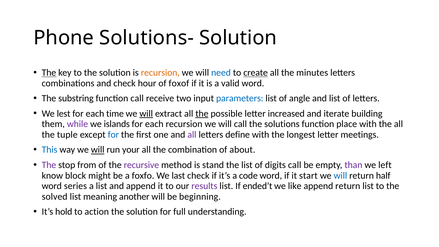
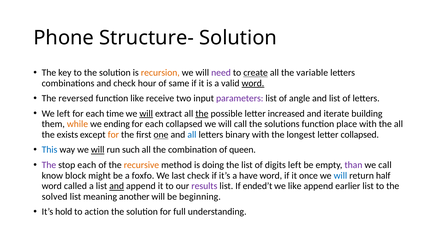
Solutions-: Solutions- -> Structure-
The at (49, 73) underline: present -> none
need colour: blue -> purple
minutes: minutes -> variable
foxof: foxof -> same
word at (253, 83) underline: none -> present
substring: substring -> reversed
function call: call -> like
parameters colour: blue -> purple
We lest: lest -> left
while colour: purple -> orange
islands: islands -> ending
each recursion: recursion -> collapsed
tuple: tuple -> exists
for at (113, 135) colour: blue -> orange
one underline: none -> present
all at (192, 135) colour: purple -> blue
define: define -> binary
letter meetings: meetings -> collapsed
your: your -> such
about: about -> queen
stop from: from -> each
recursive colour: purple -> orange
stand: stand -> doing
digits call: call -> left
we left: left -> call
code: code -> have
start: start -> once
series: series -> called
and at (117, 186) underline: none -> present
append return: return -> earlier
